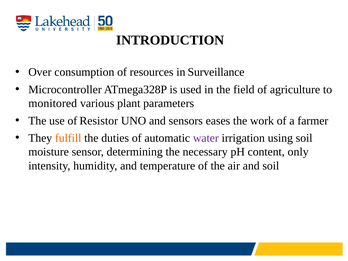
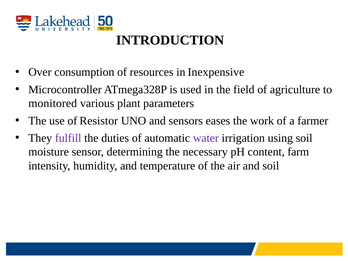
Surveillance: Surveillance -> Inexpensive
fulfill colour: orange -> purple
only: only -> farm
